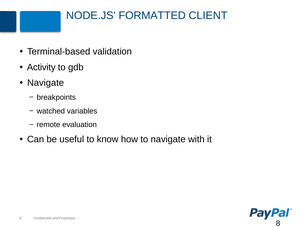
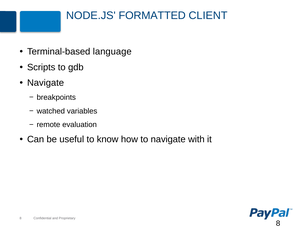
validation: validation -> language
Activity: Activity -> Scripts
